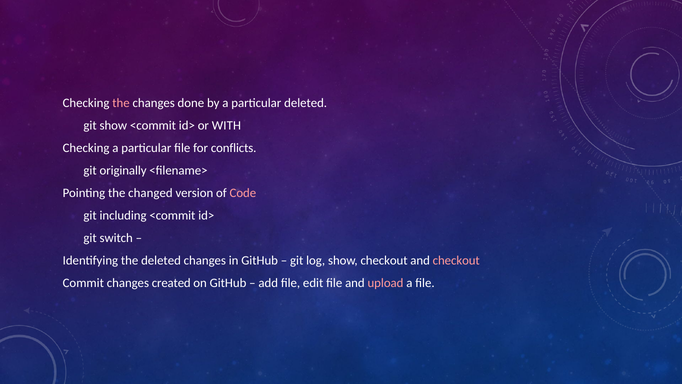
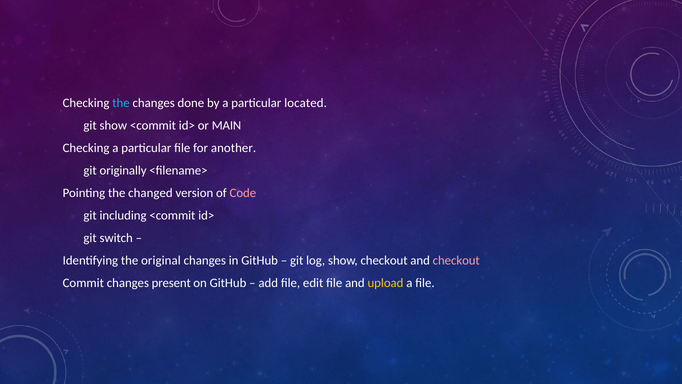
the at (121, 103) colour: pink -> light blue
particular deleted: deleted -> located
WITH: WITH -> MAIN
conflicts: conflicts -> another
the deleted: deleted -> original
created: created -> present
upload colour: pink -> yellow
